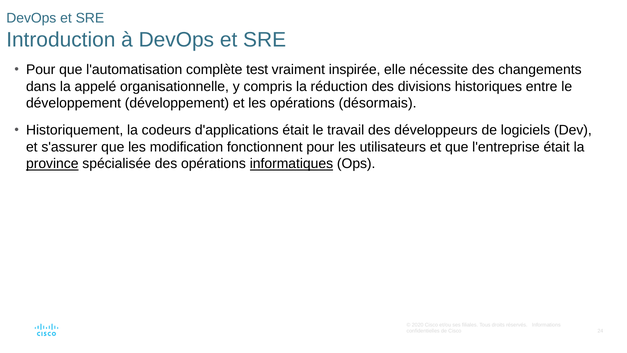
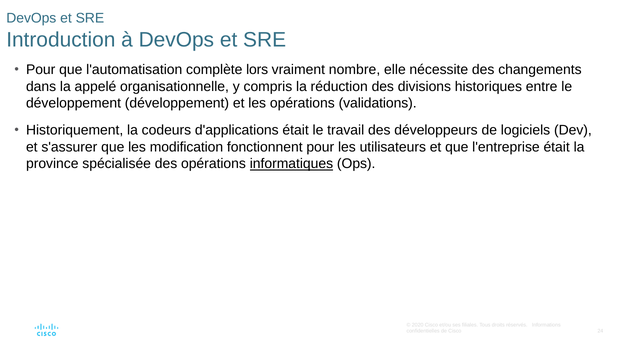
test: test -> lors
inspirée: inspirée -> nombre
désormais: désormais -> validations
province underline: present -> none
